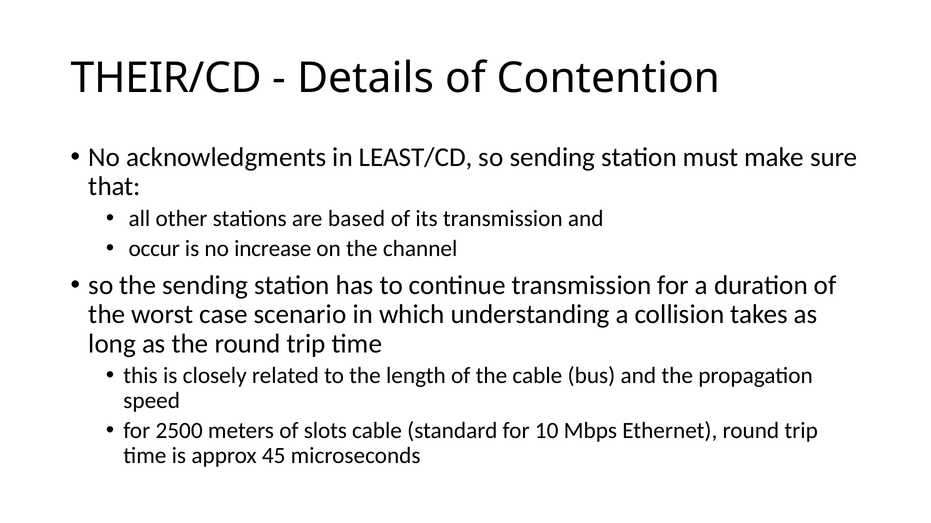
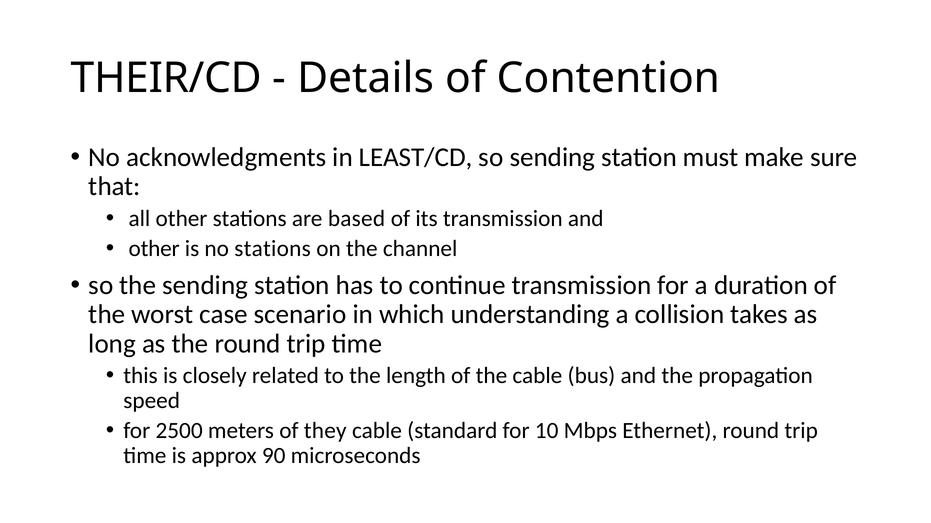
occur at (154, 249): occur -> other
no increase: increase -> stations
slots: slots -> they
45: 45 -> 90
